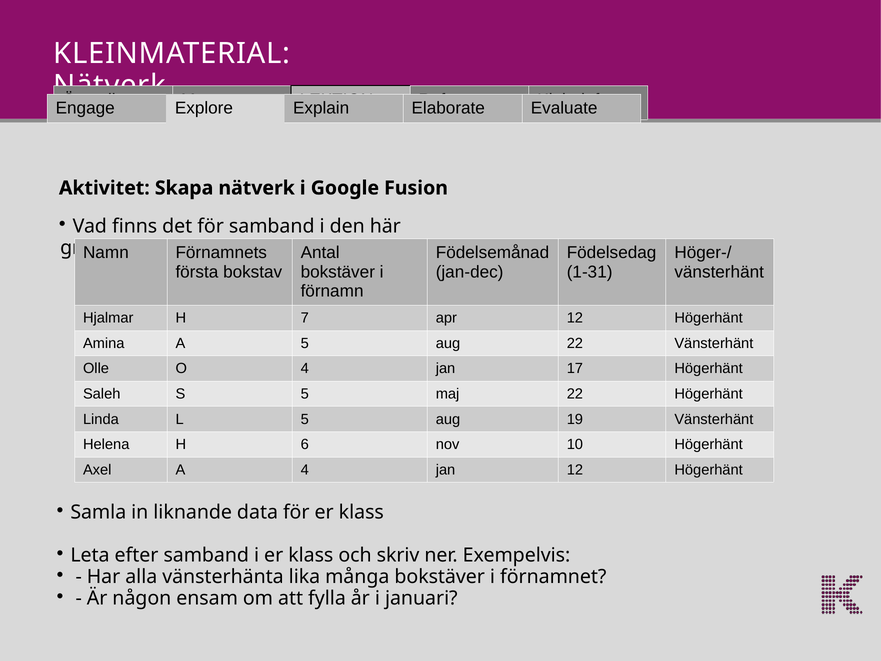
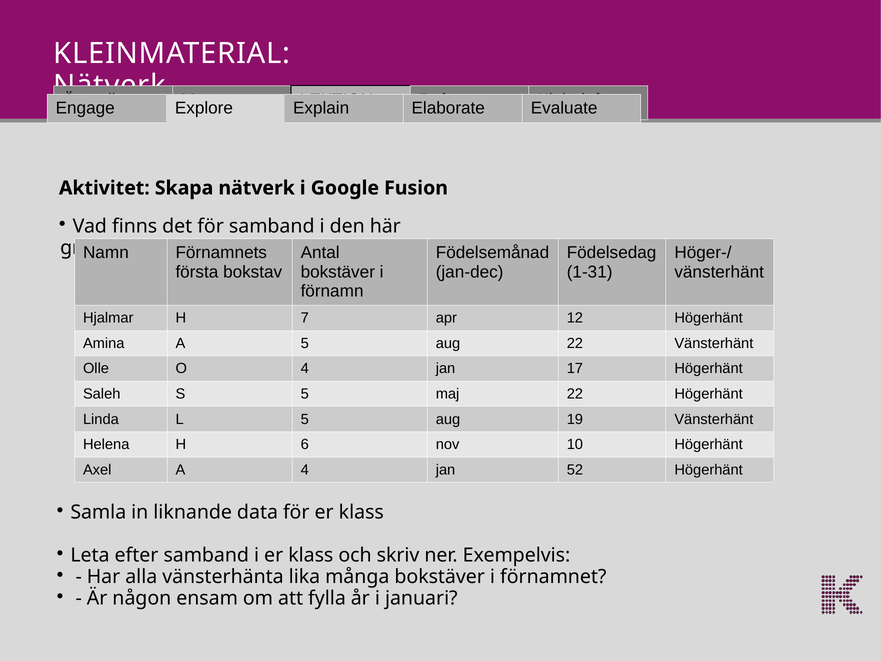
jan 12: 12 -> 52
